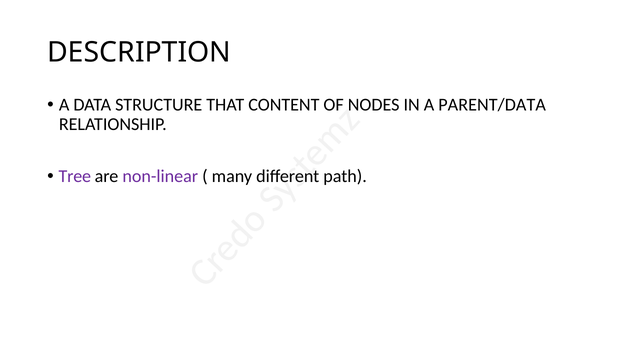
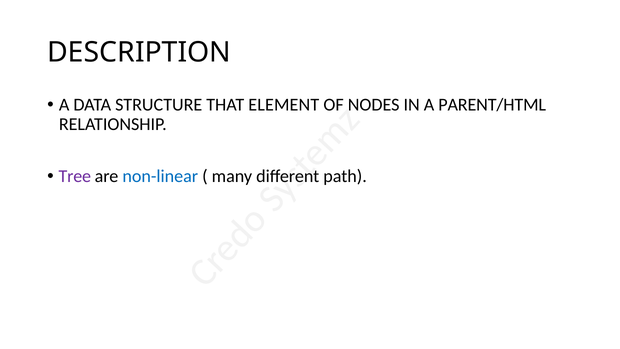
CONTENT: CONTENT -> ELEMENT
PARENT/DATA: PARENT/DATA -> PARENT/HTML
non-linear colour: purple -> blue
